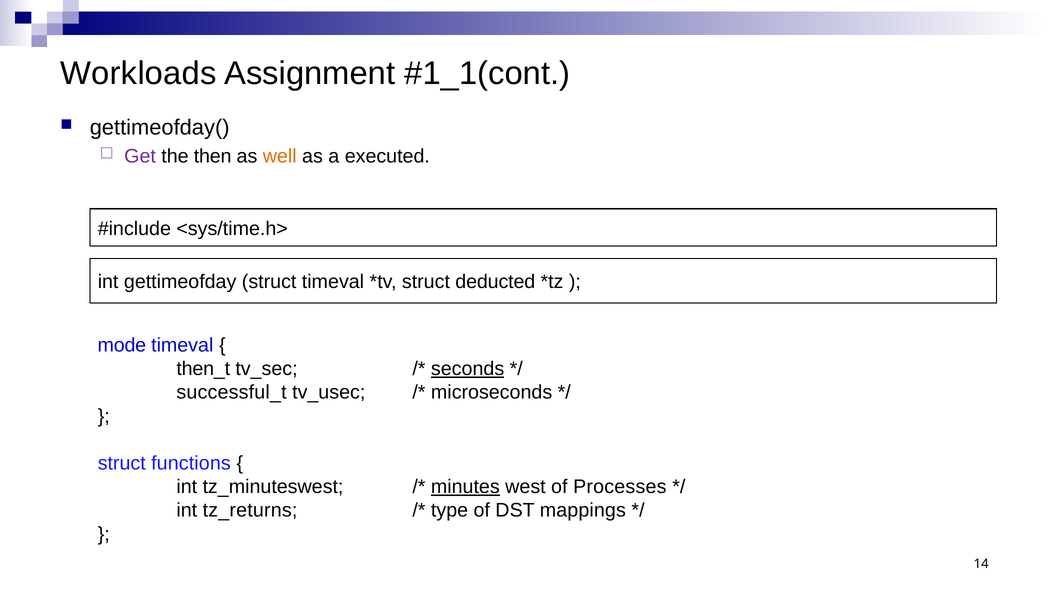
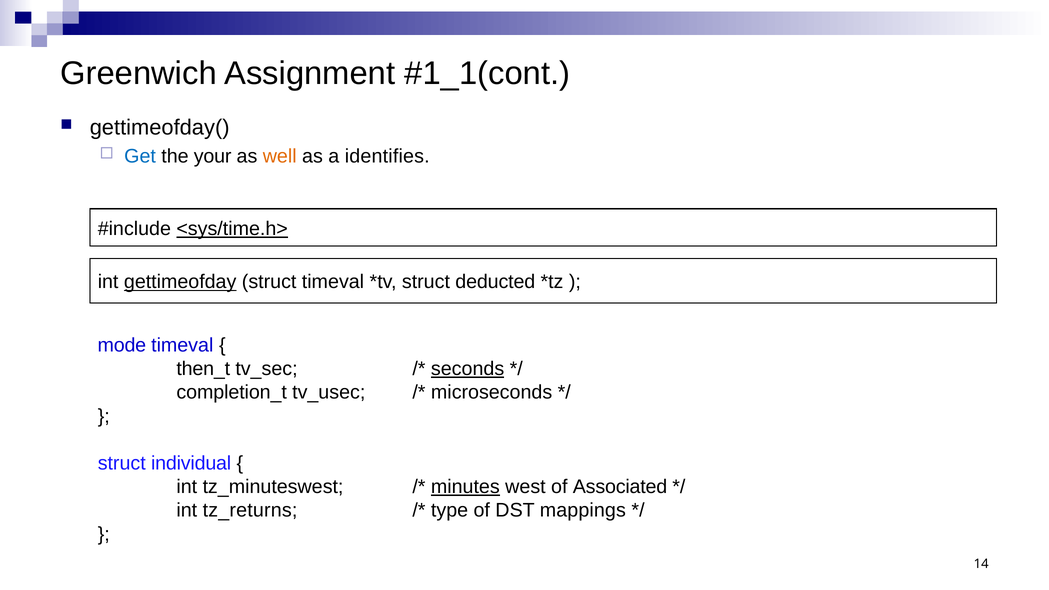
Workloads: Workloads -> Greenwich
Get colour: purple -> blue
then: then -> your
executed: executed -> identifies
<sys/time.h> underline: none -> present
gettimeofday underline: none -> present
successful_t: successful_t -> completion_t
functions: functions -> individual
Processes: Processes -> Associated
